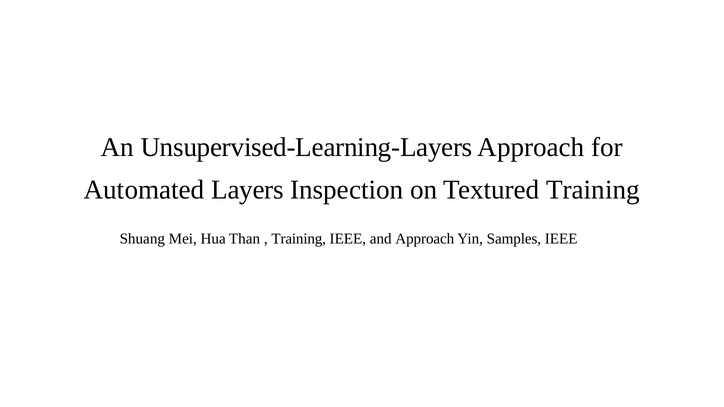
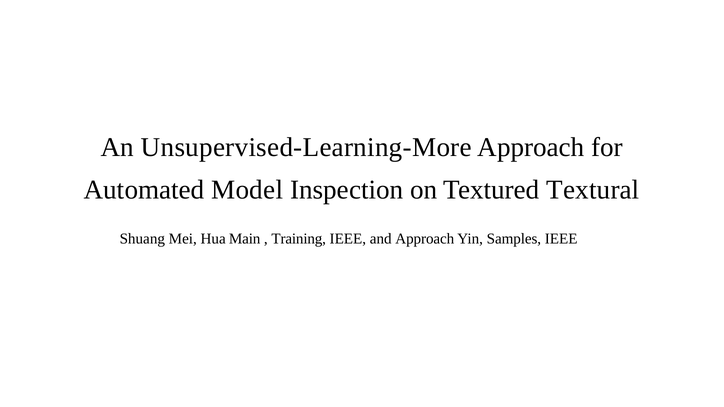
Unsupervised-Learning-Layers: Unsupervised-Learning-Layers -> Unsupervised-Learning-More
Layers: Layers -> Model
Textured Training: Training -> Textural
Than: Than -> Main
